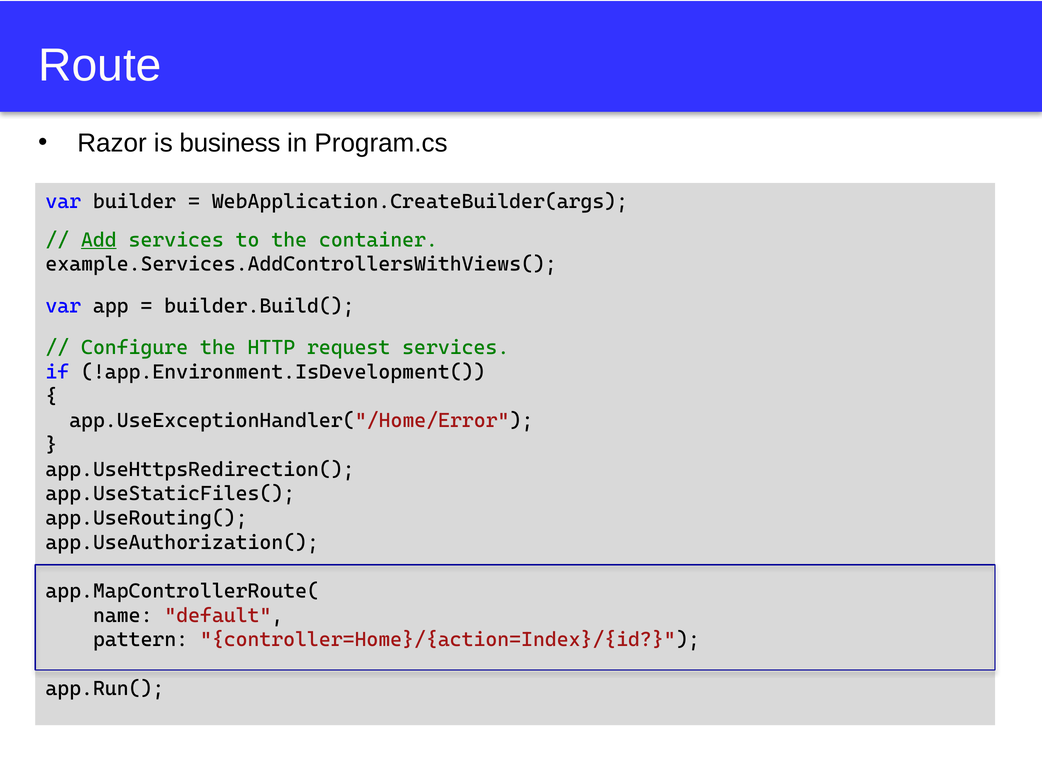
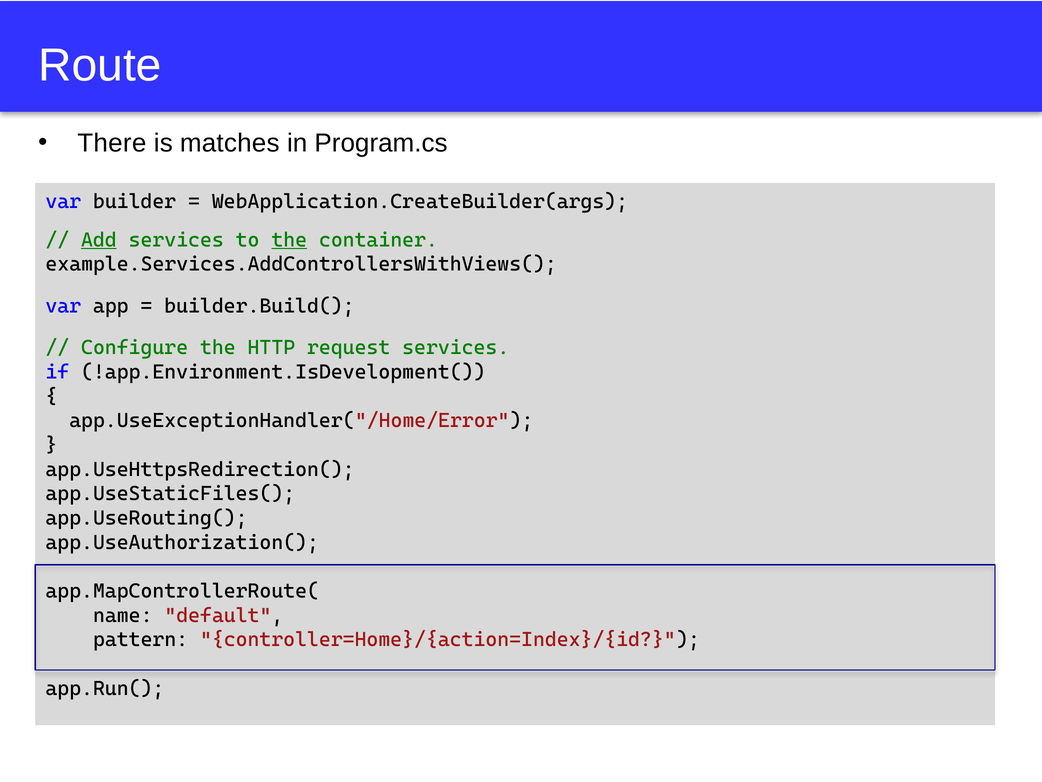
Razor: Razor -> There
business: business -> matches
the at (289, 240) underline: none -> present
